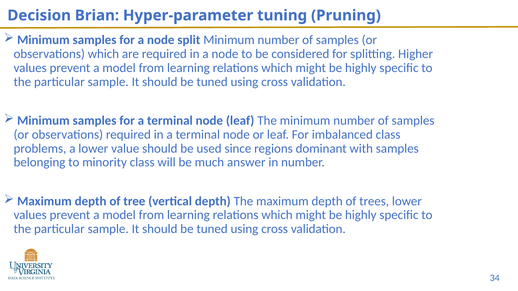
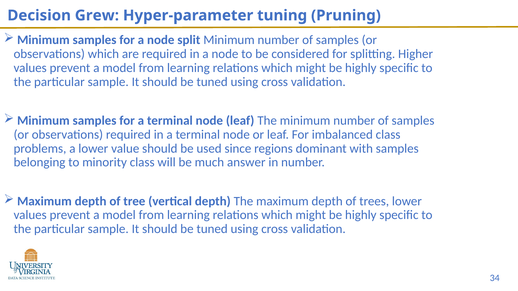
Brian: Brian -> Grew
